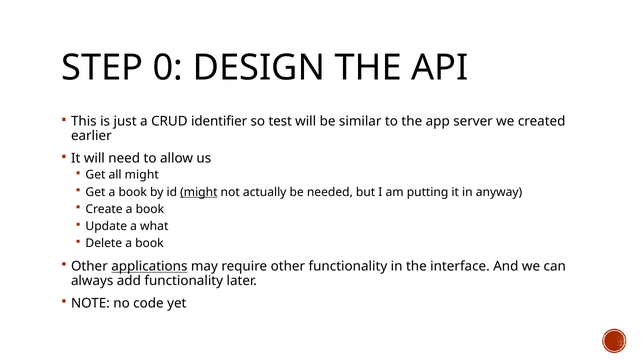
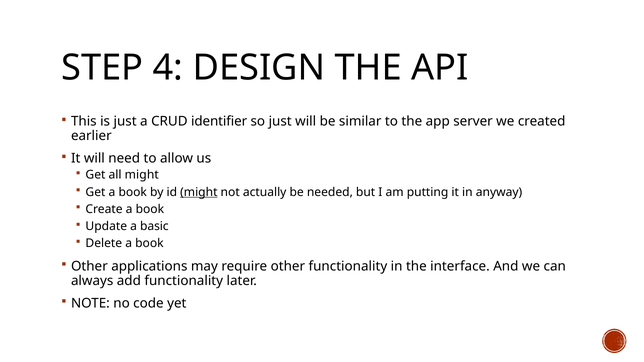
0: 0 -> 4
so test: test -> just
what: what -> basic
applications underline: present -> none
